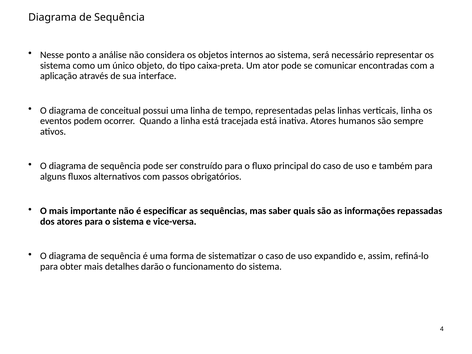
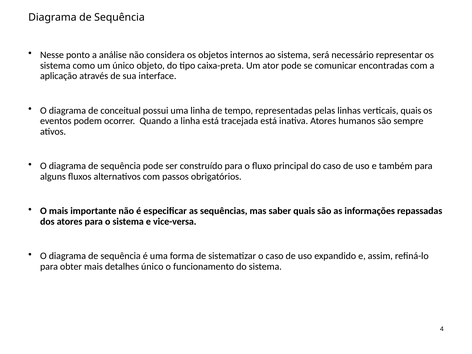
verticais linha: linha -> quais
detalhes darão: darão -> único
